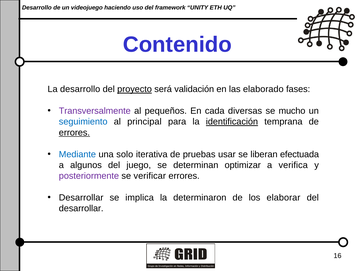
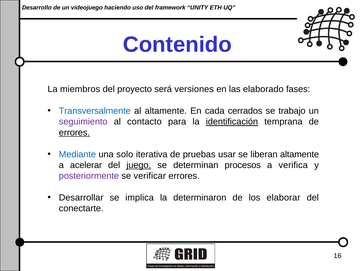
La desarrollo: desarrollo -> miembros
proyecto underline: present -> none
validación: validación -> versiones
Transversalmente colour: purple -> blue
al pequeños: pequeños -> altamente
diversas: diversas -> cerrados
mucho: mucho -> trabajo
seguimiento colour: blue -> purple
principal: principal -> contacto
liberan efectuada: efectuada -> altamente
algunos: algunos -> acelerar
juego underline: none -> present
optimizar: optimizar -> procesos
desarrollar at (81, 208): desarrollar -> conectarte
